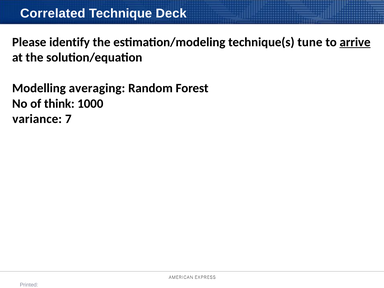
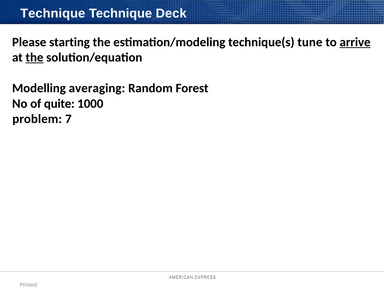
Correlated at (53, 13): Correlated -> Technique
identify: identify -> starting
the at (35, 57) underline: none -> present
think: think -> quite
variance: variance -> problem
